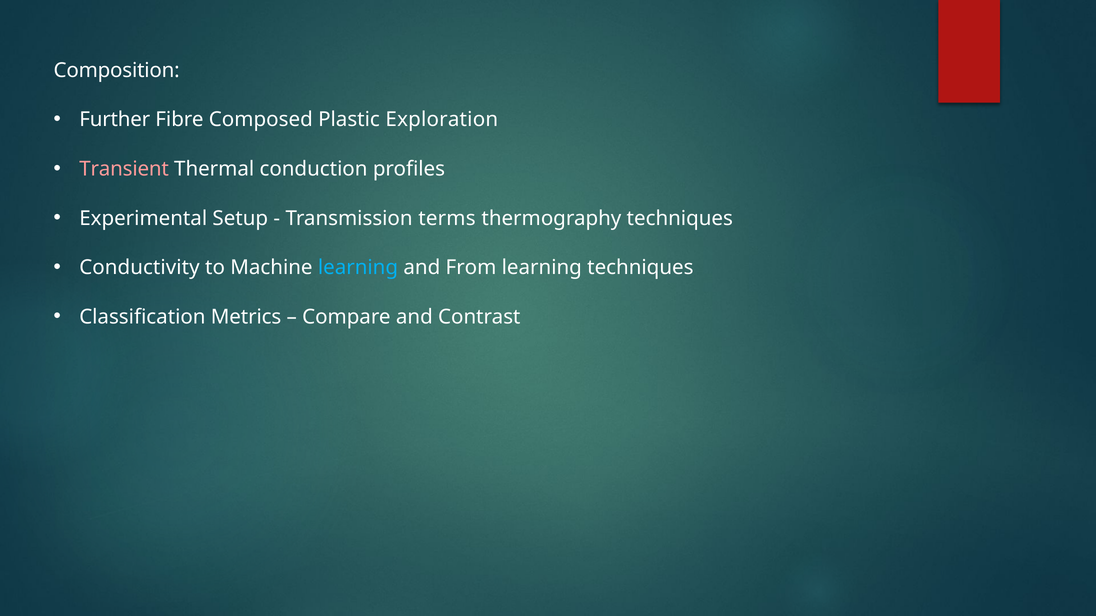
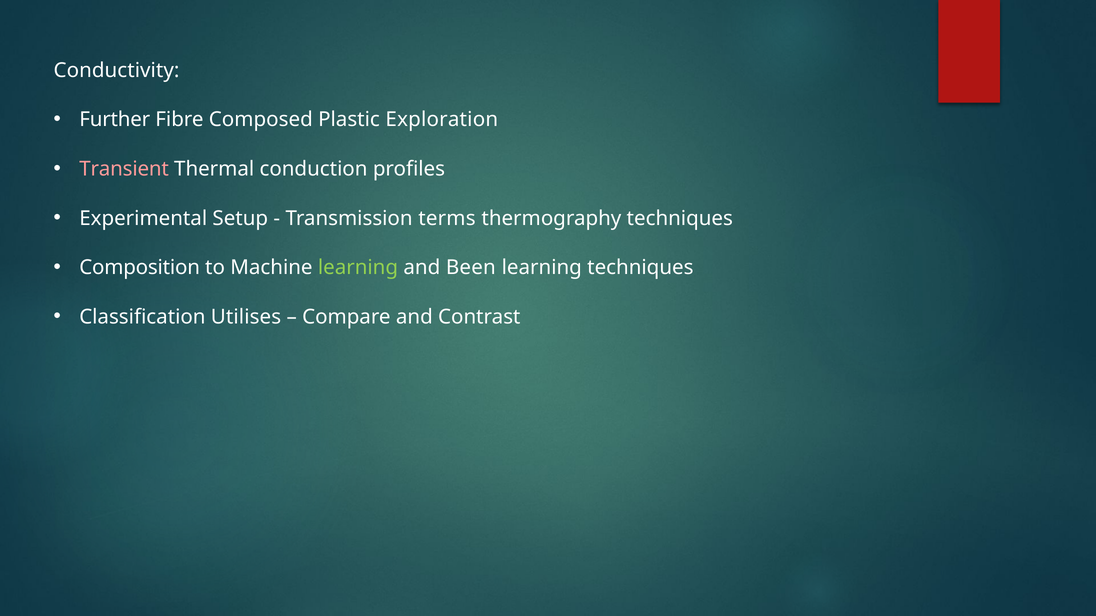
Composition: Composition -> Conductivity
Conductivity: Conductivity -> Composition
learning at (358, 268) colour: light blue -> light green
From: From -> Been
Metrics: Metrics -> Utilises
